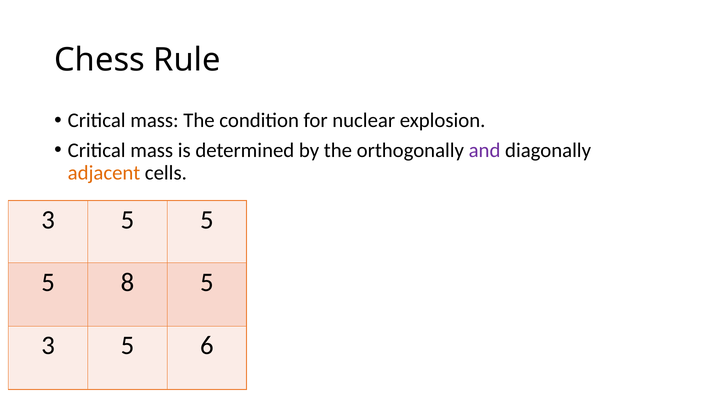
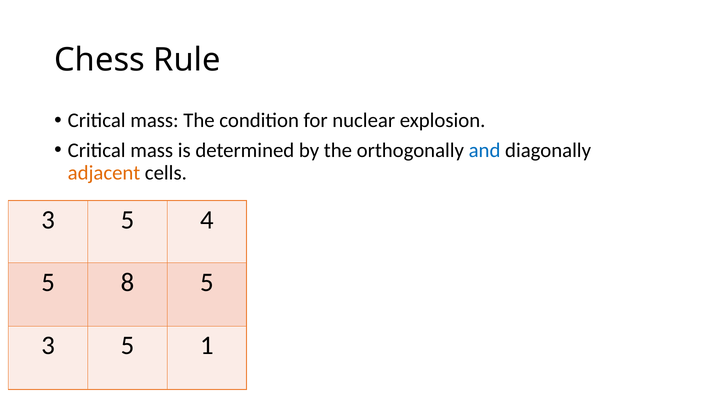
and colour: purple -> blue
3 5 5: 5 -> 4
6: 6 -> 1
